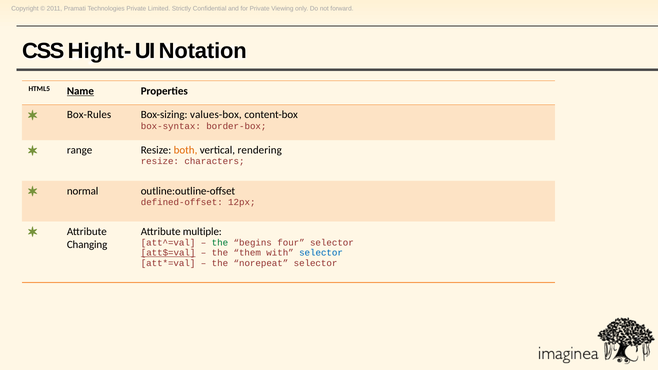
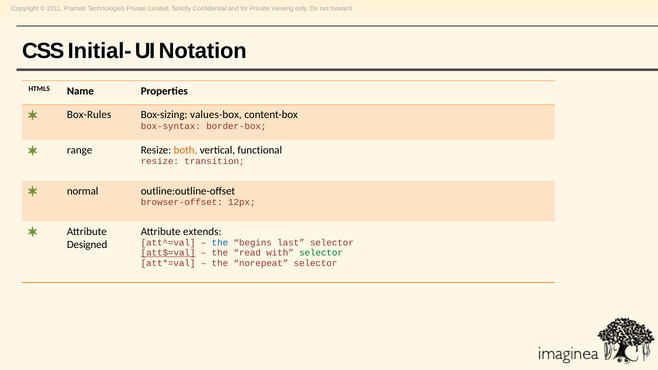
Hight-: Hight- -> Initial-
Name underline: present -> none
rendering: rendering -> functional
characters: characters -> transition
defined-offset: defined-offset -> browser-offset
multiple: multiple -> extends
the at (220, 243) colour: green -> blue
four: four -> last
Changing: Changing -> Designed
them: them -> read
selector at (321, 253) colour: blue -> green
